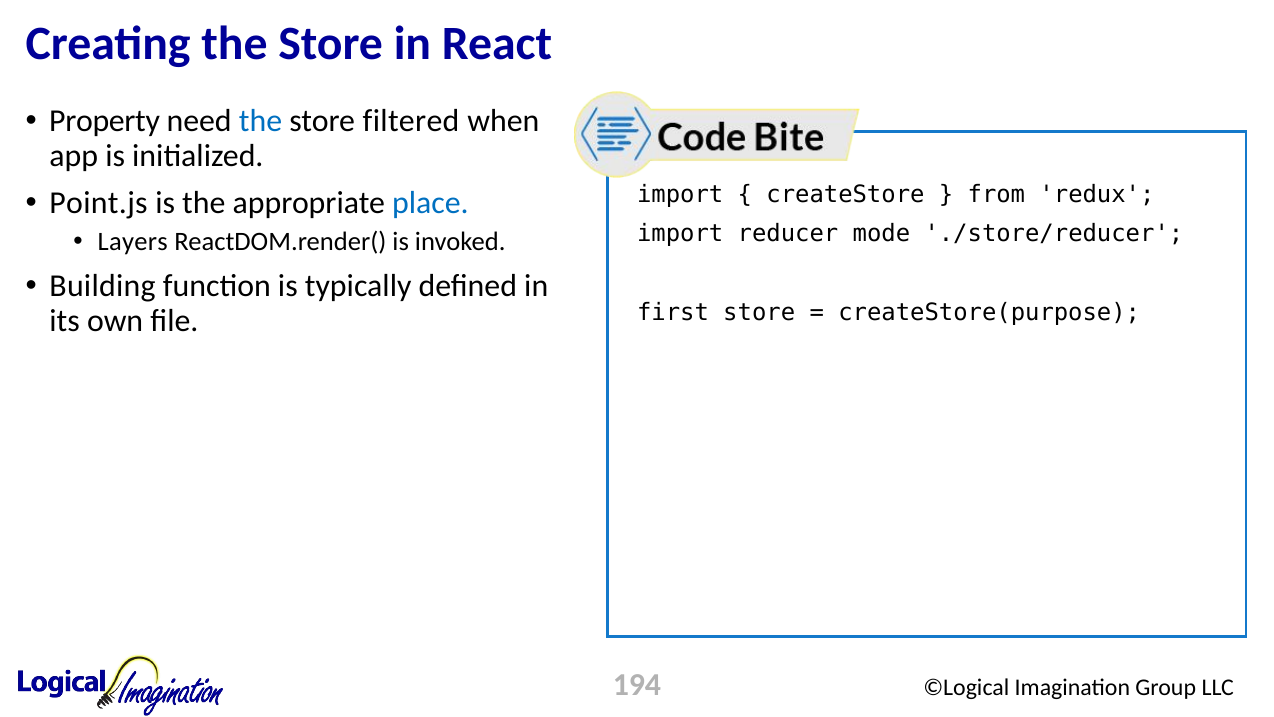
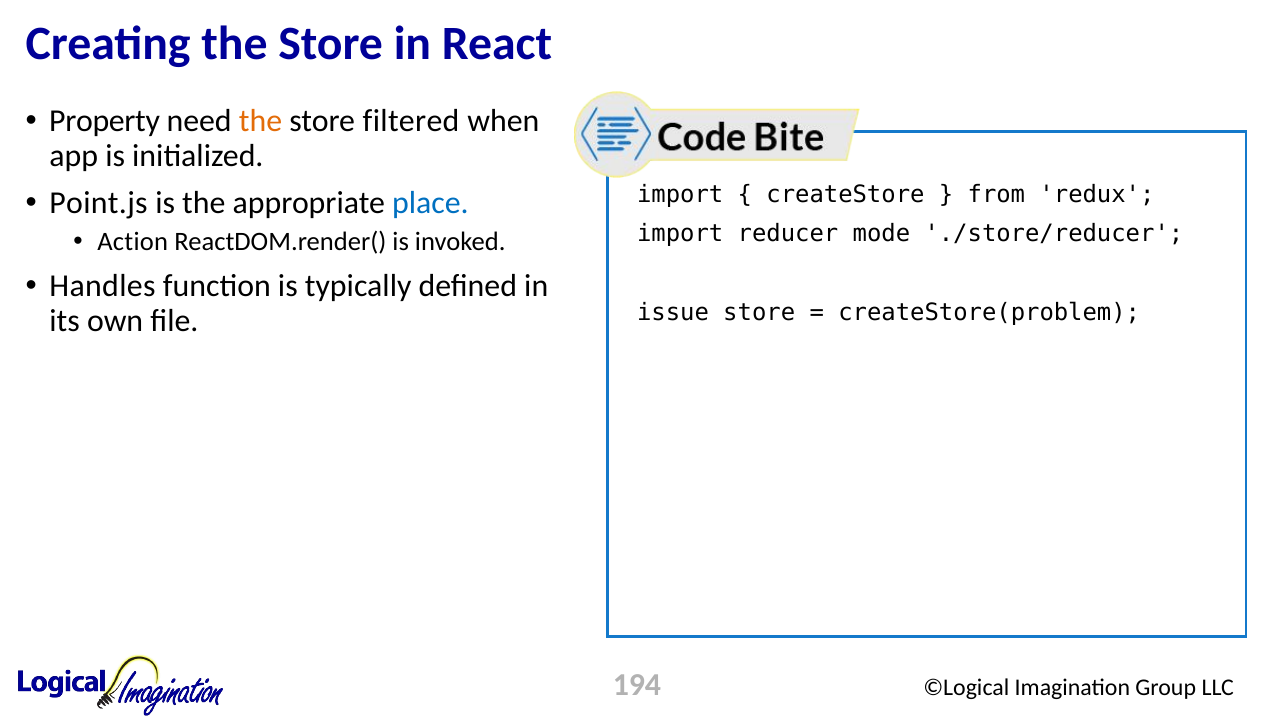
the at (260, 121) colour: blue -> orange
Layers: Layers -> Action
Building: Building -> Handles
first: first -> issue
createStore(purpose: createStore(purpose -> createStore(problem
